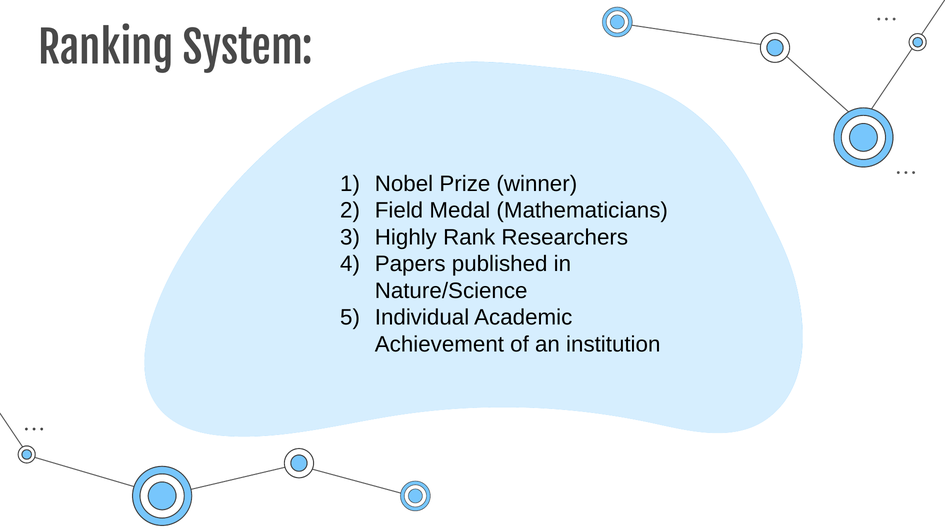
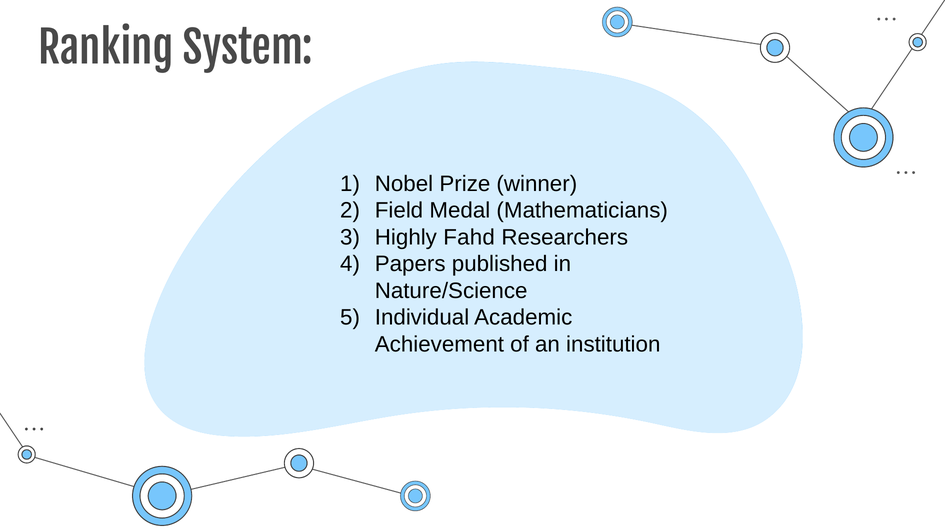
Rank: Rank -> Fahd
